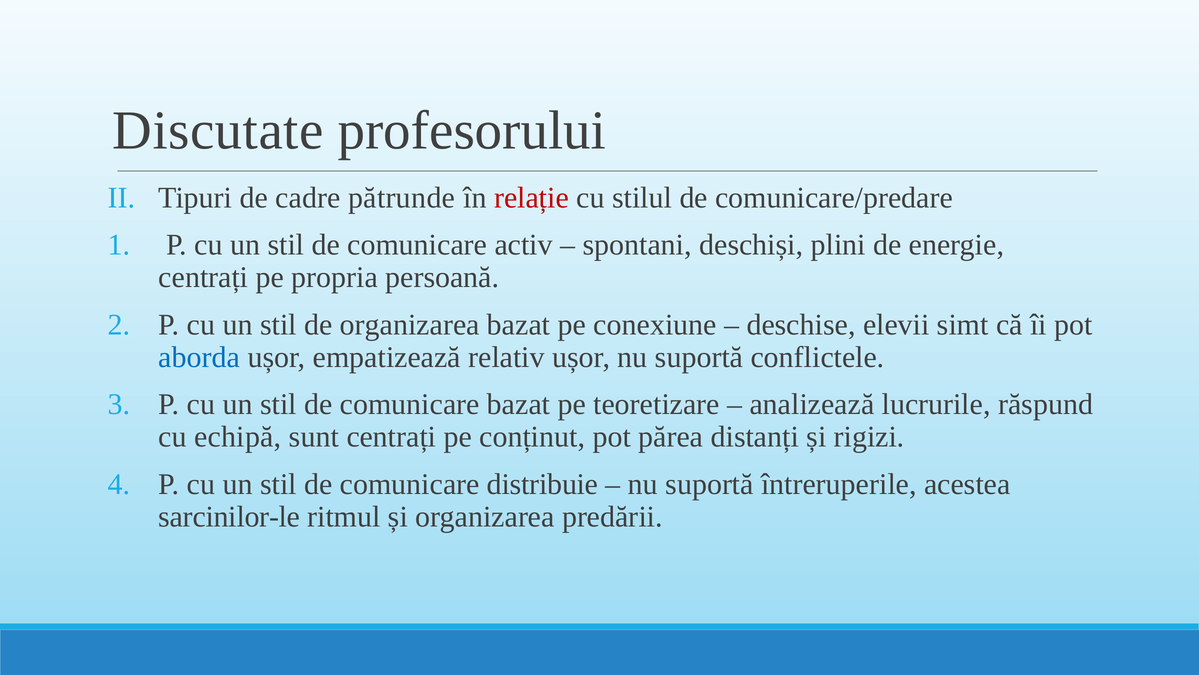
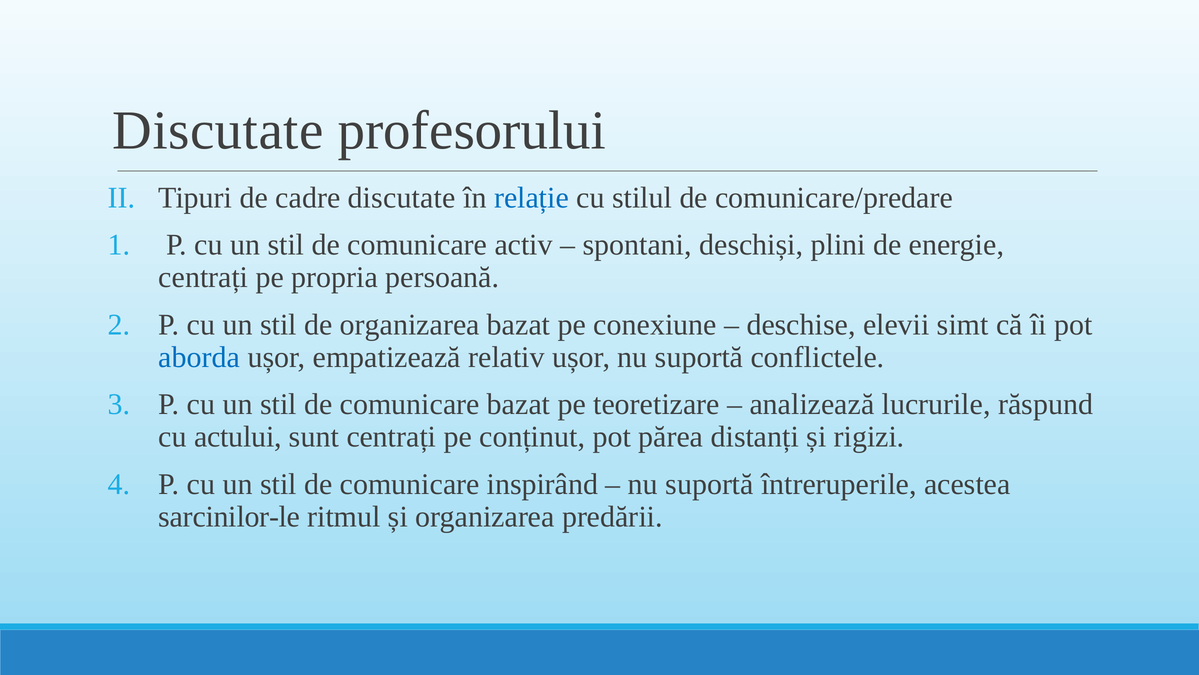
cadre pătrunde: pătrunde -> discutate
relație colour: red -> blue
echipă: echipă -> actului
distribuie: distribuie -> inspirând
